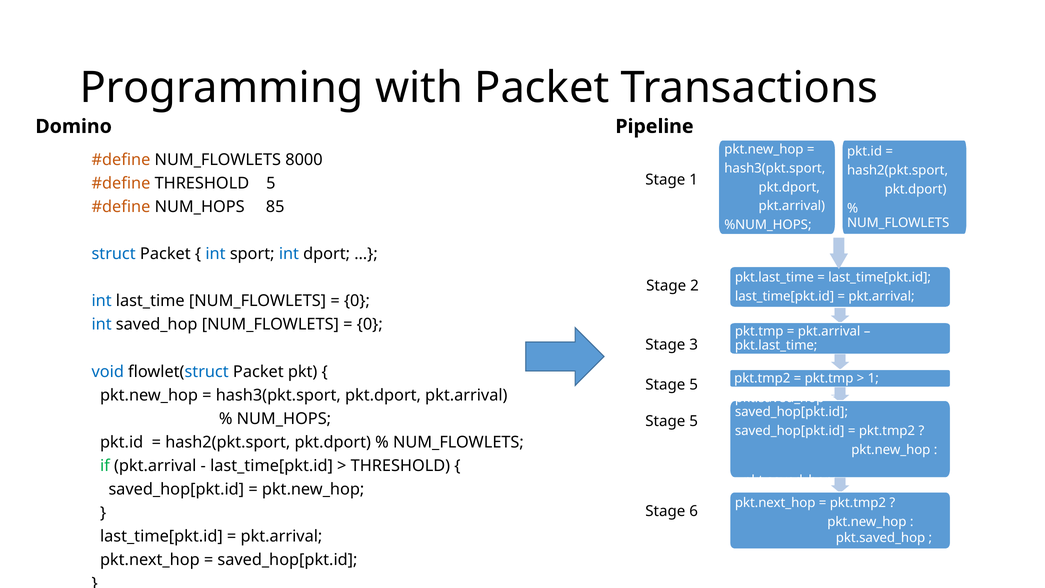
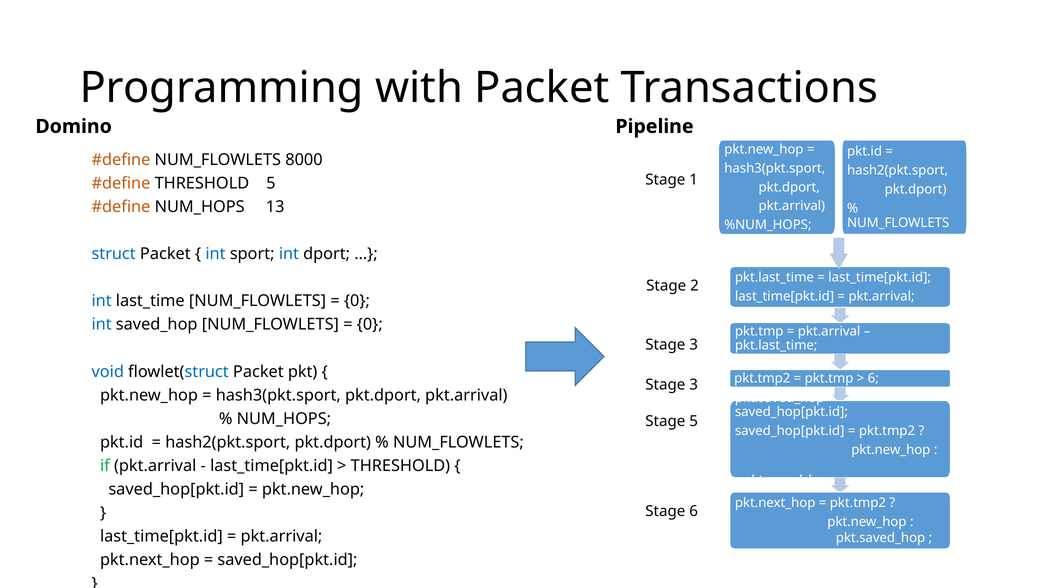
85: 85 -> 13
1 at (873, 378): 1 -> 6
5 at (694, 385): 5 -> 3
